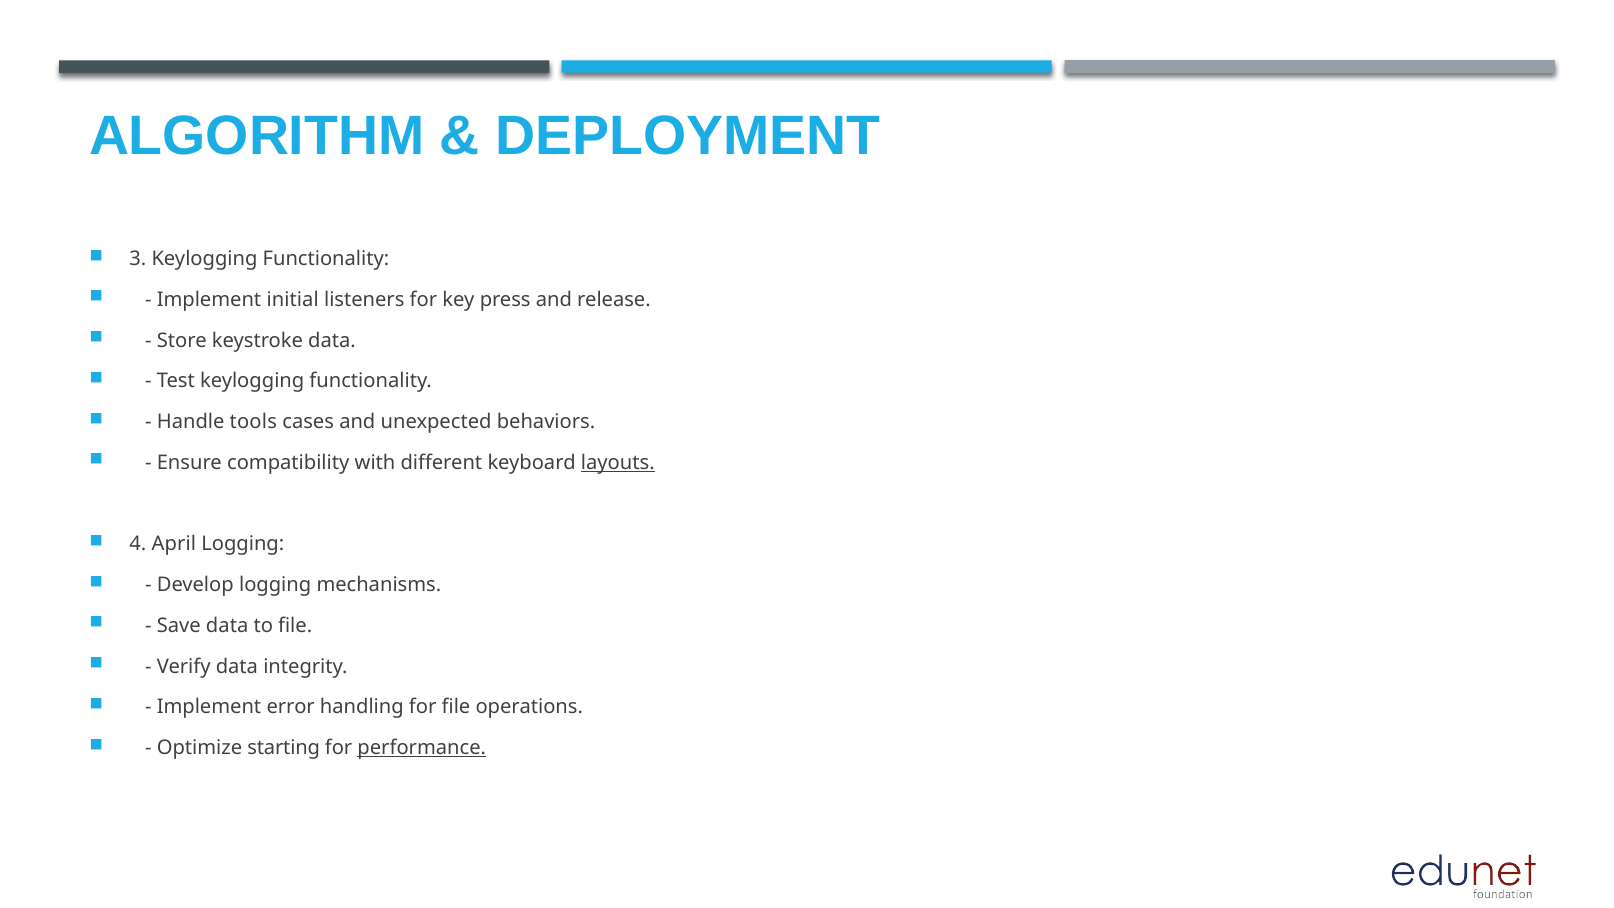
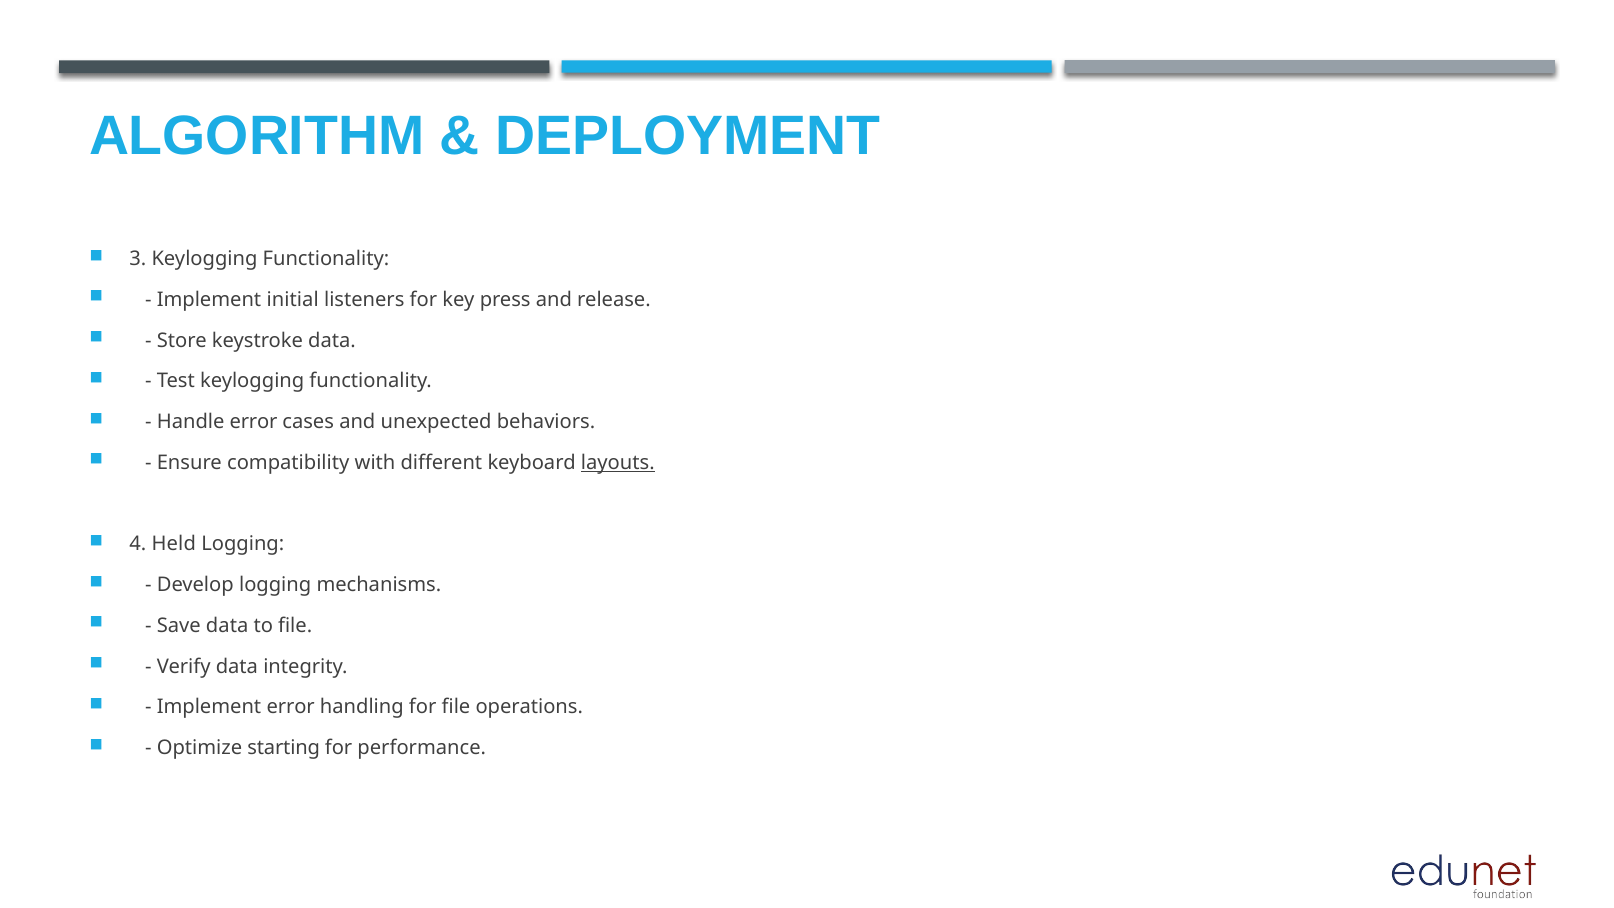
Handle tools: tools -> error
April: April -> Held
performance underline: present -> none
